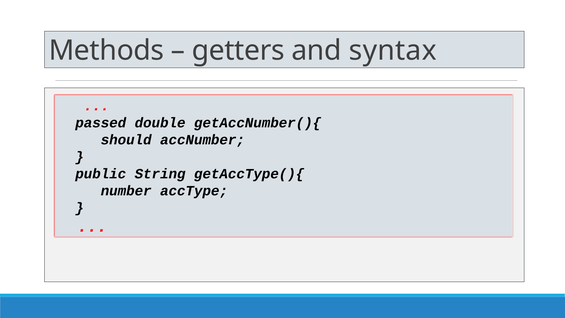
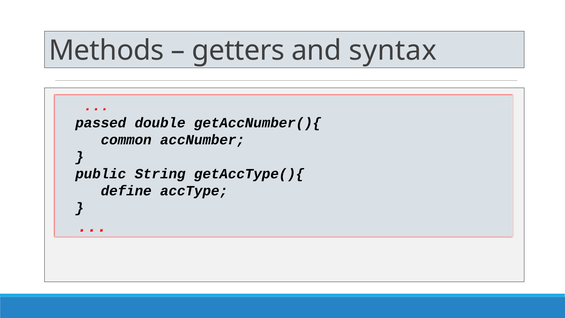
should: should -> common
number: number -> define
